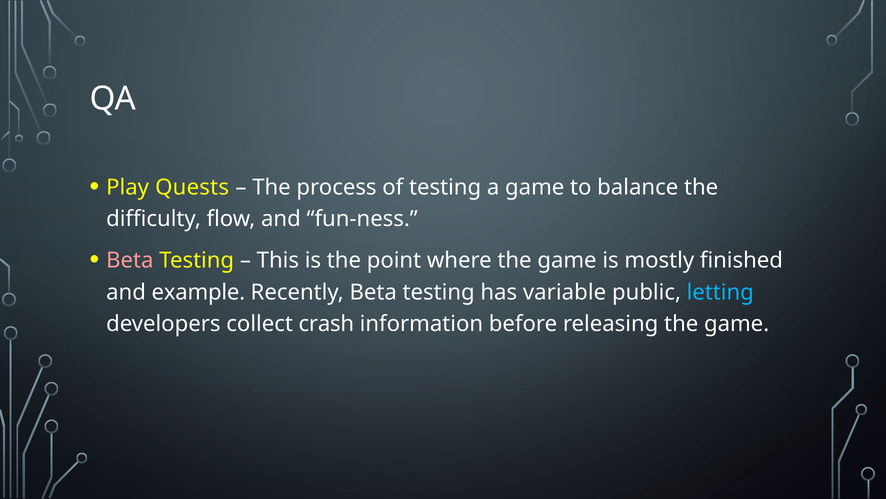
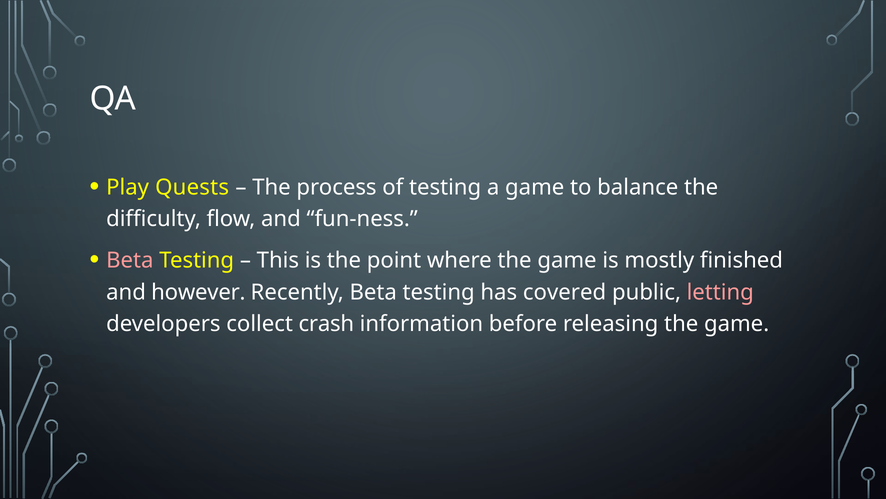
example: example -> however
variable: variable -> covered
letting colour: light blue -> pink
